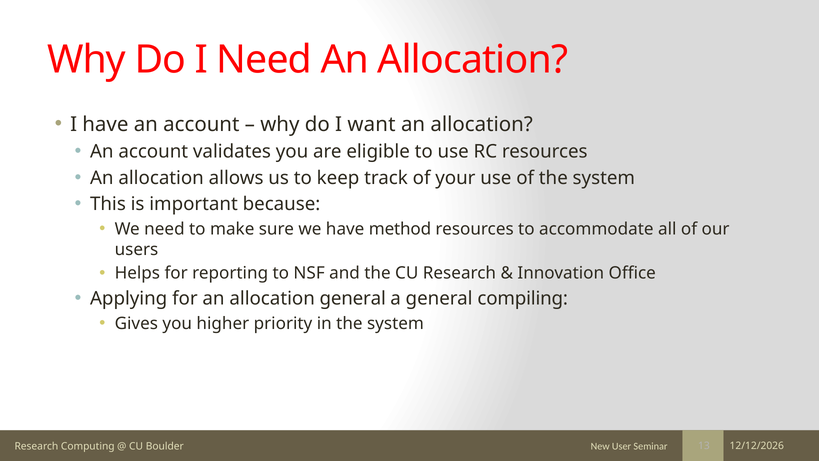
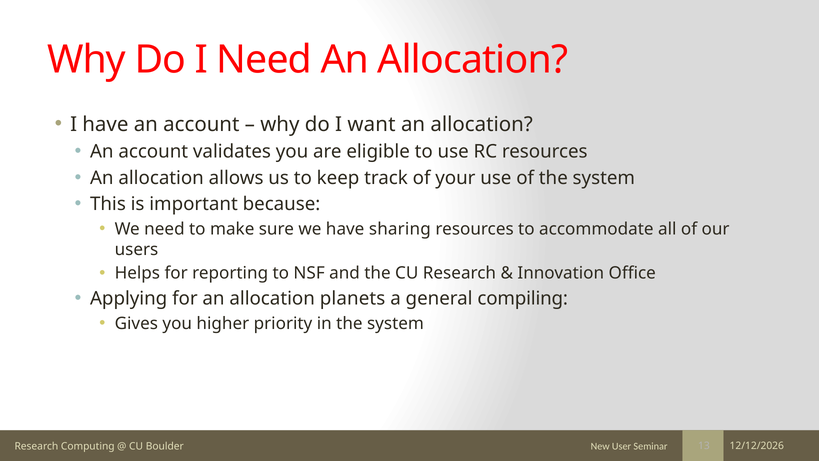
method: method -> sharing
allocation general: general -> planets
